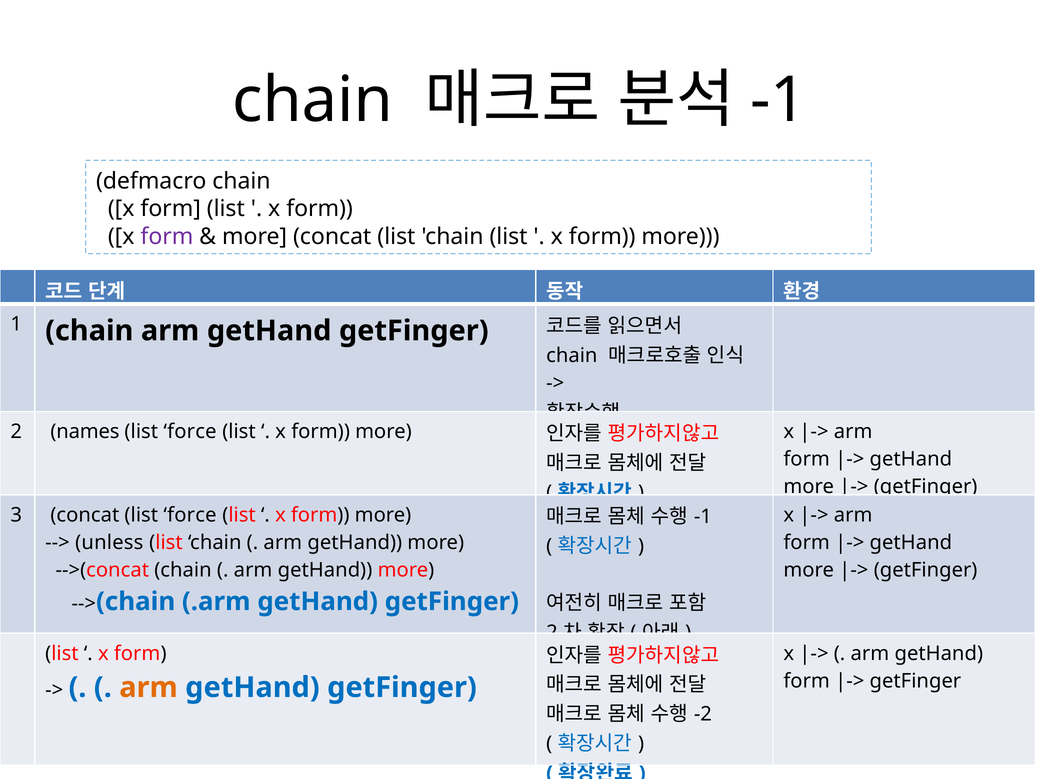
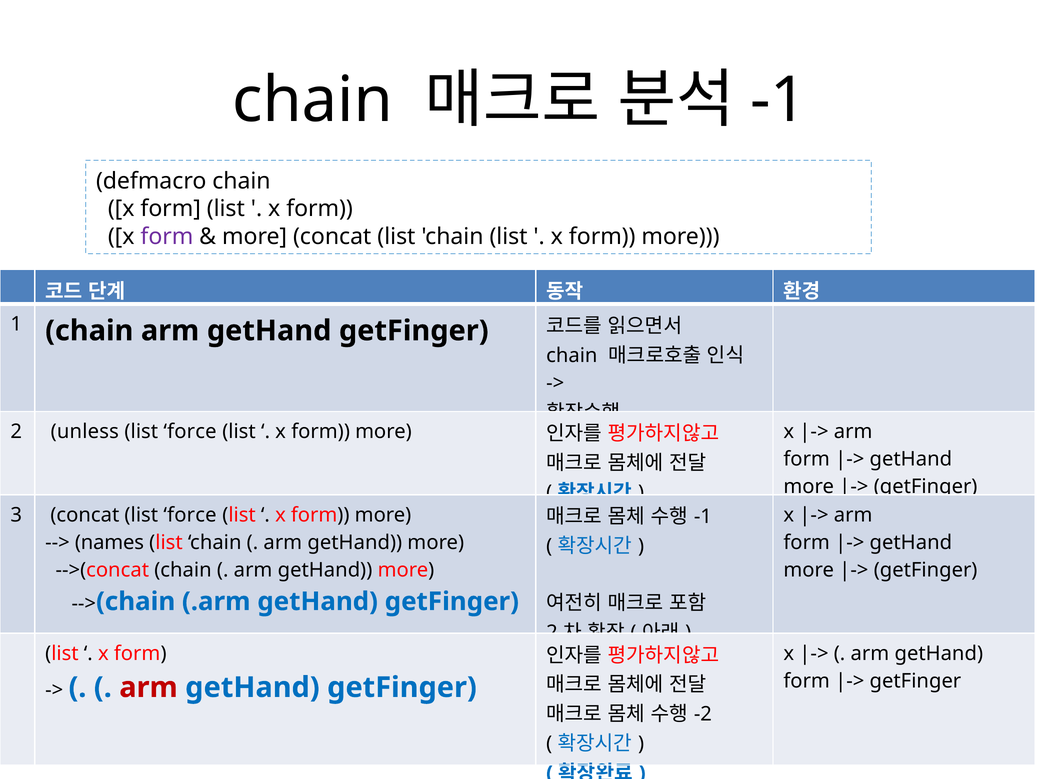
names: names -> unless
unless: unless -> names
arm at (148, 688) colour: orange -> red
